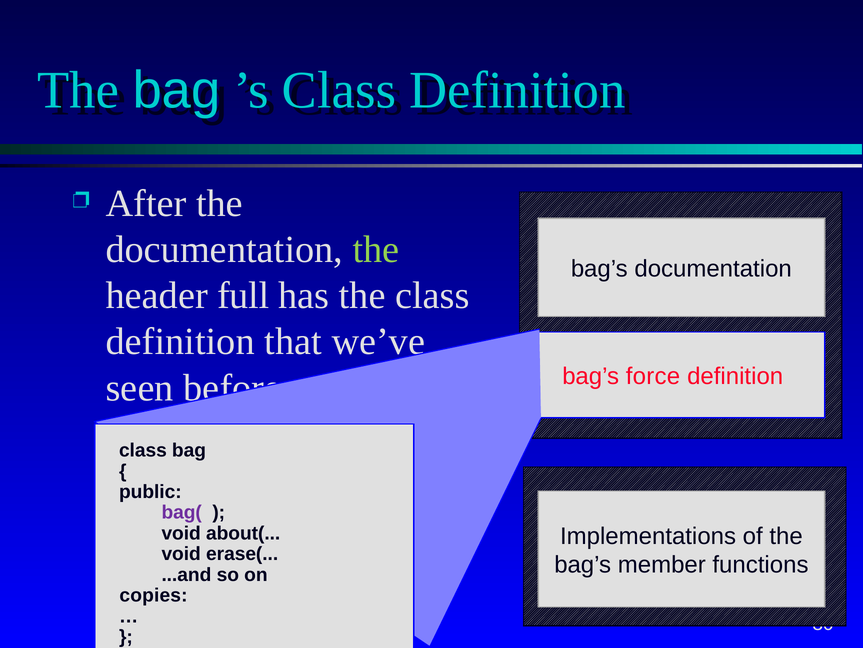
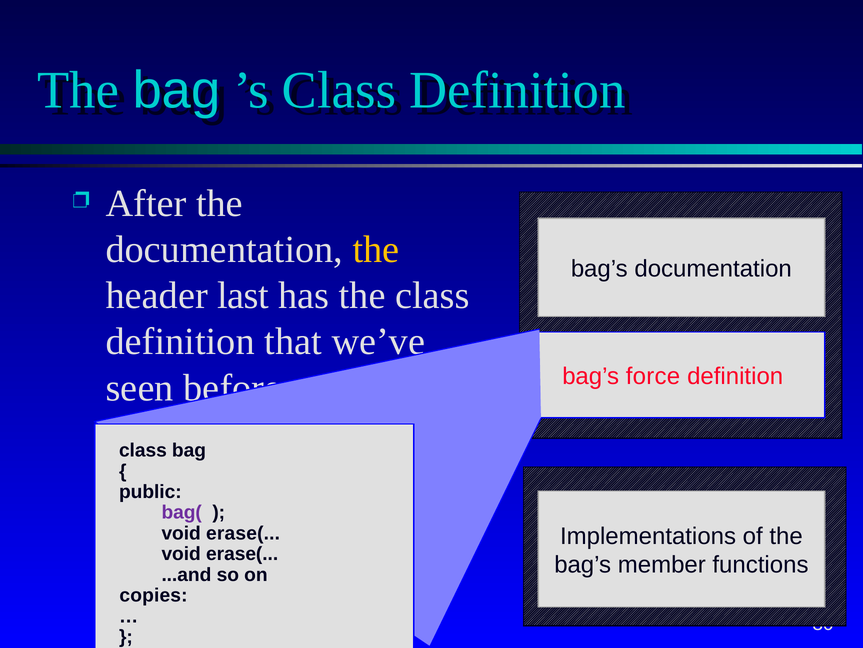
the at (376, 249) colour: light green -> yellow
full: full -> last
about( at (243, 533): about( -> erase(
